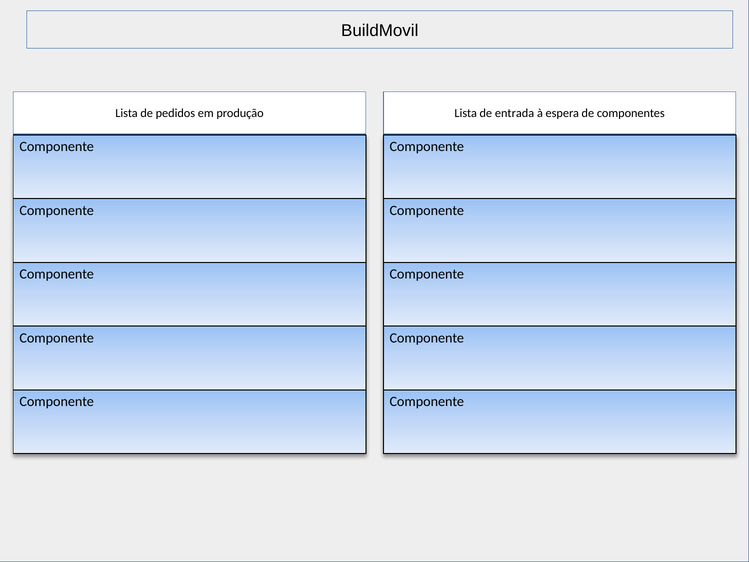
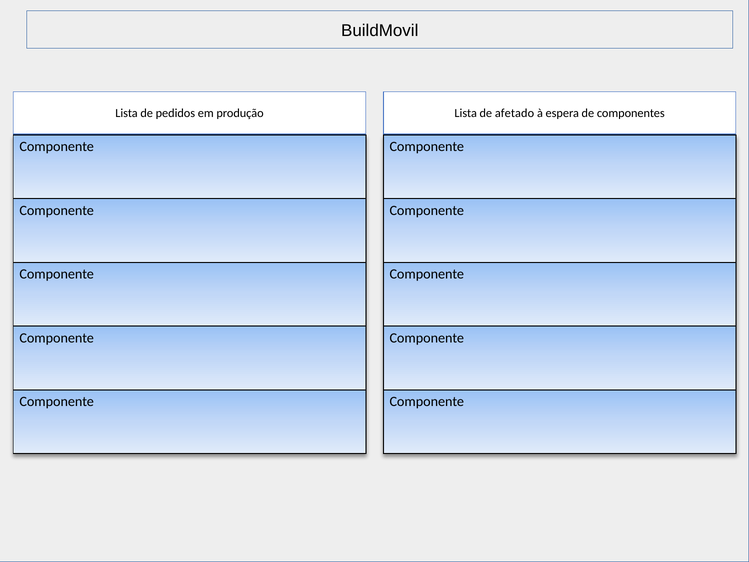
entrada: entrada -> afetado
